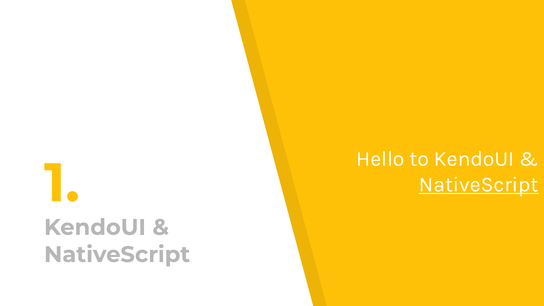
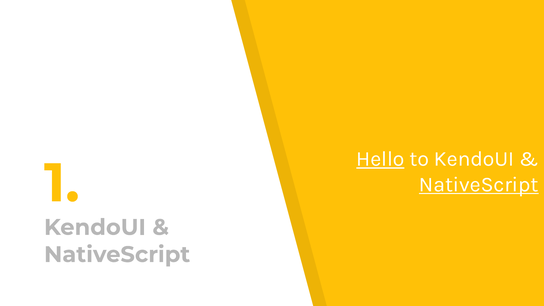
Hello underline: none -> present
